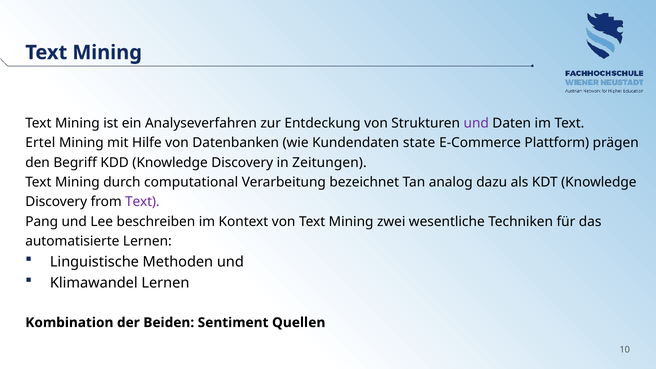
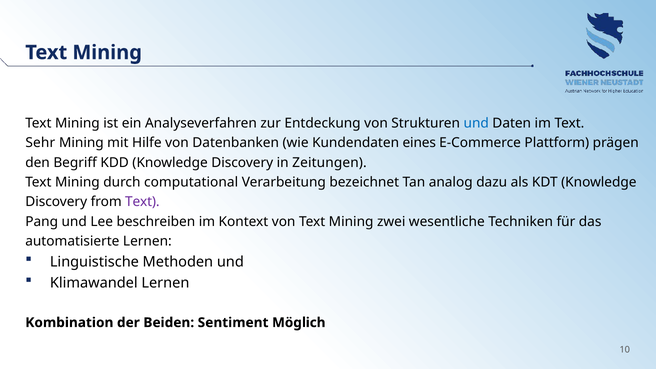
und at (476, 123) colour: purple -> blue
Ertel: Ertel -> Sehr
state: state -> eines
Quellen: Quellen -> Möglich
